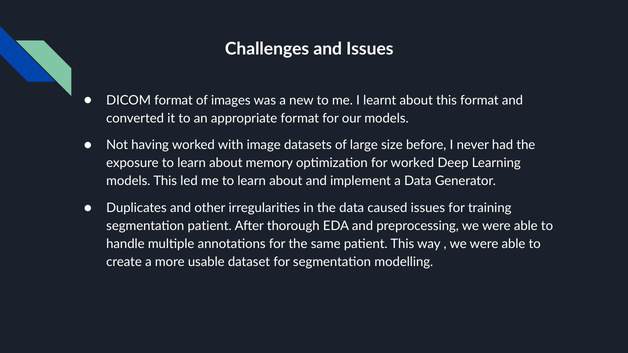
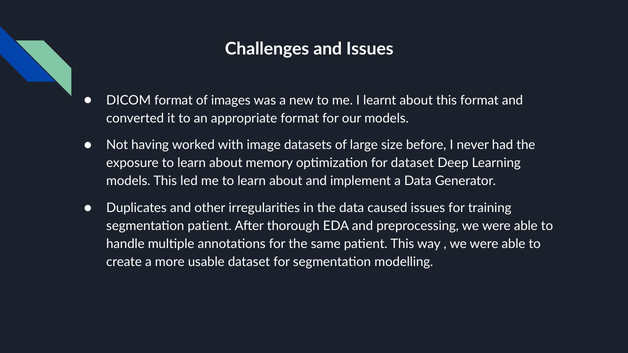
for worked: worked -> dataset
